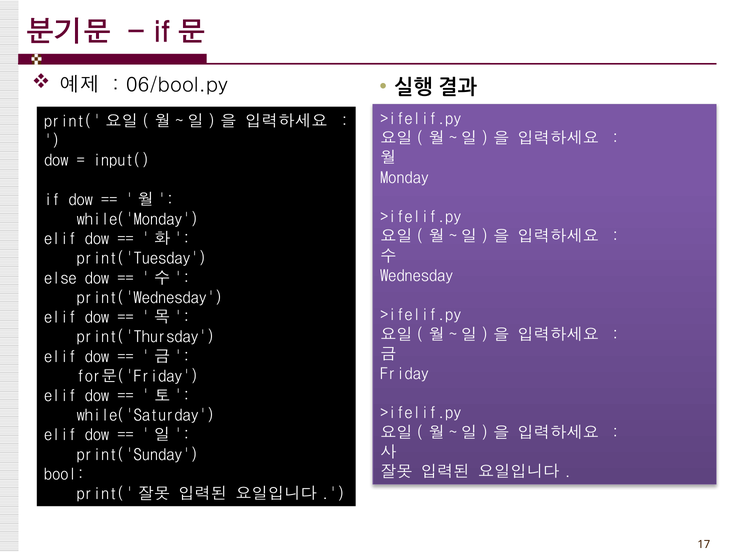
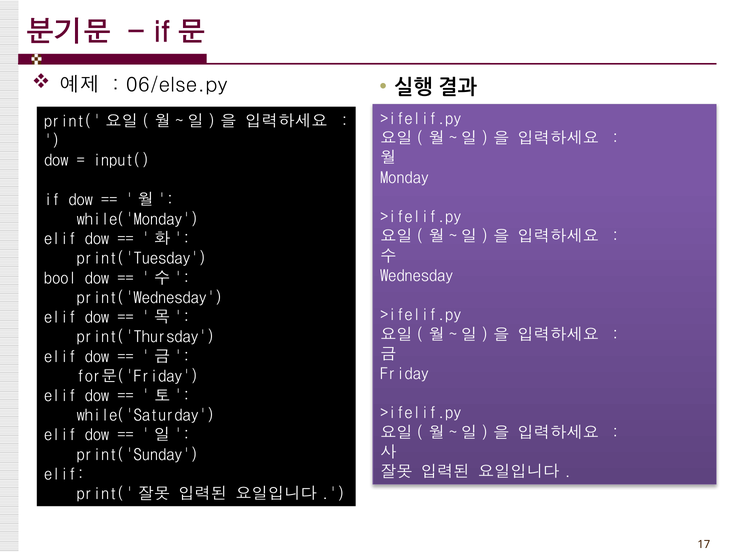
06/bool.py: 06/bool.py -> 06/else.py
else: else -> bool
bool at (64, 474): bool -> elif
